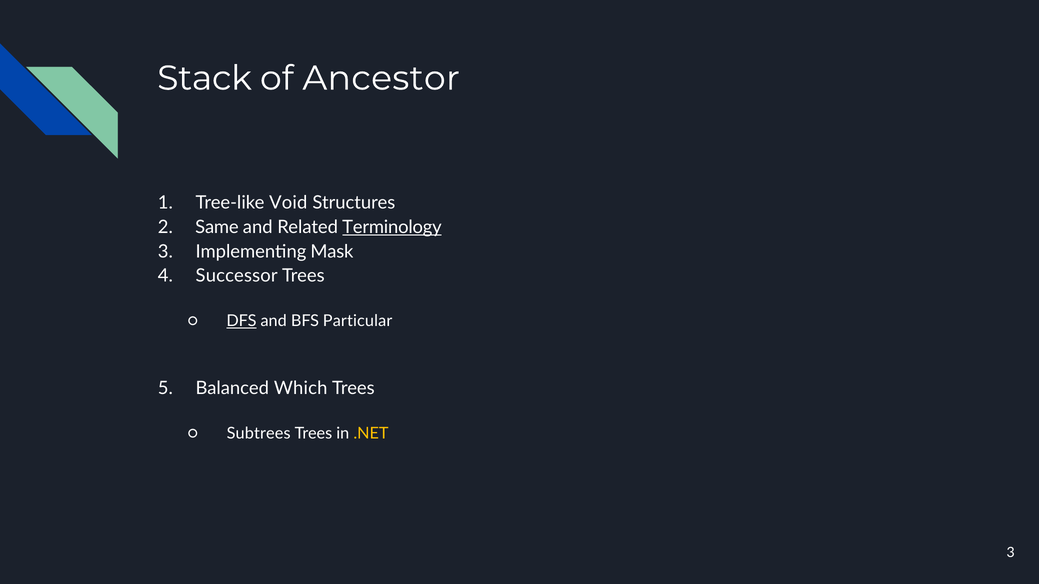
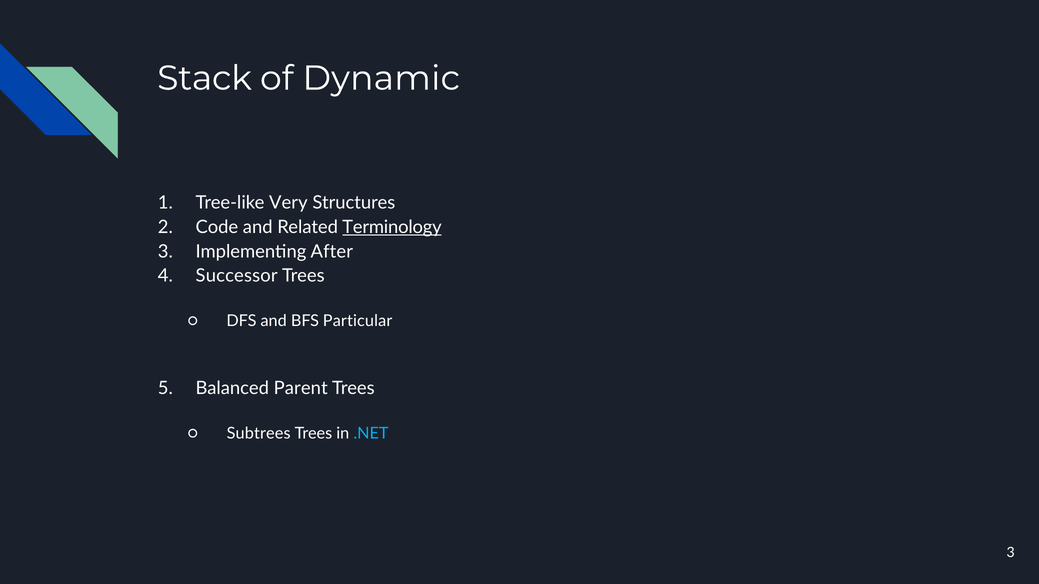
Ancestor: Ancestor -> Dynamic
Void: Void -> Very
Same: Same -> Code
Mask: Mask -> After
DFS underline: present -> none
Which: Which -> Parent
.NET colour: yellow -> light blue
